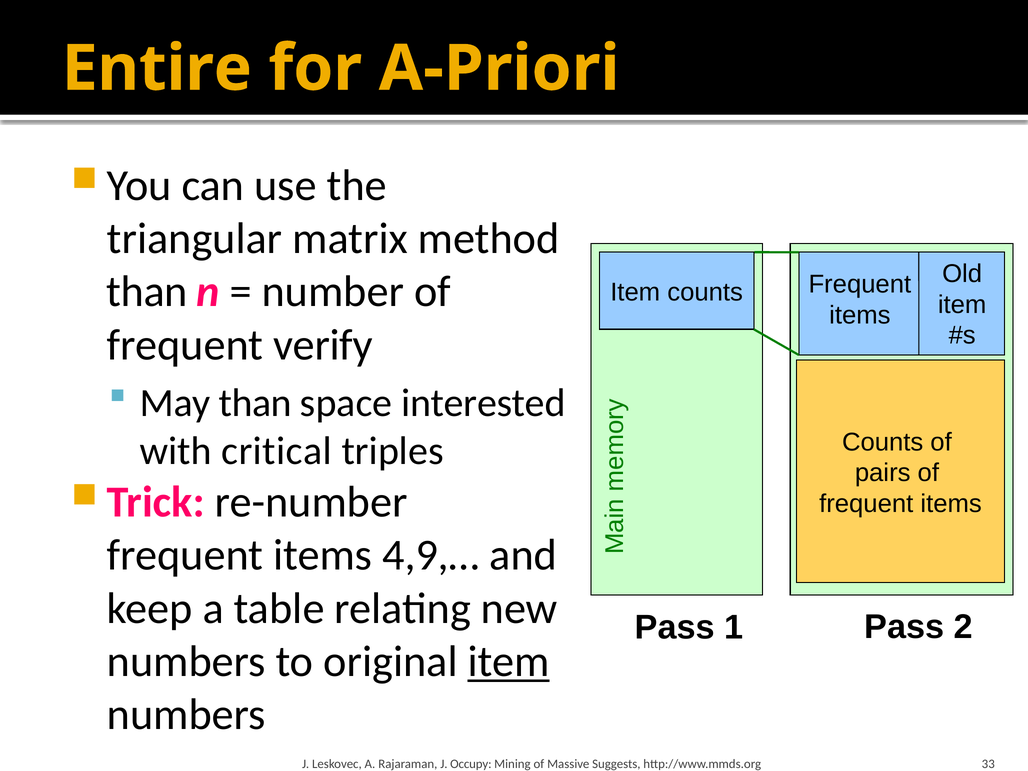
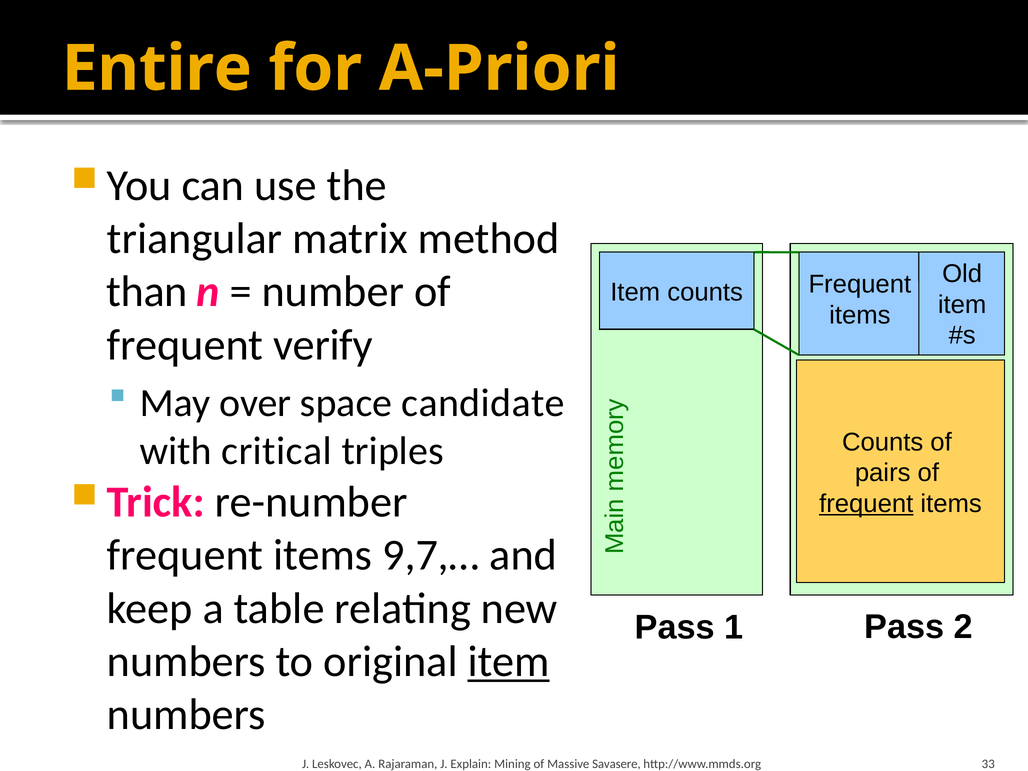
May than: than -> over
interested: interested -> candidate
frequent at (866, 504) underline: none -> present
4,9,…: 4,9,… -> 9,7,…
Occupy: Occupy -> Explain
Suggests: Suggests -> Savasere
